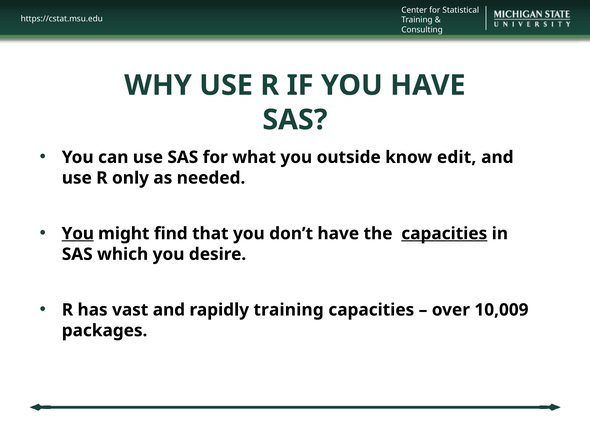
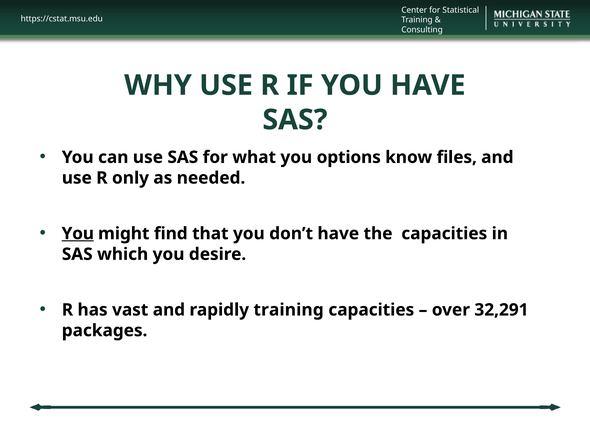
outside: outside -> options
edit: edit -> files
capacities at (444, 233) underline: present -> none
10,009: 10,009 -> 32,291
